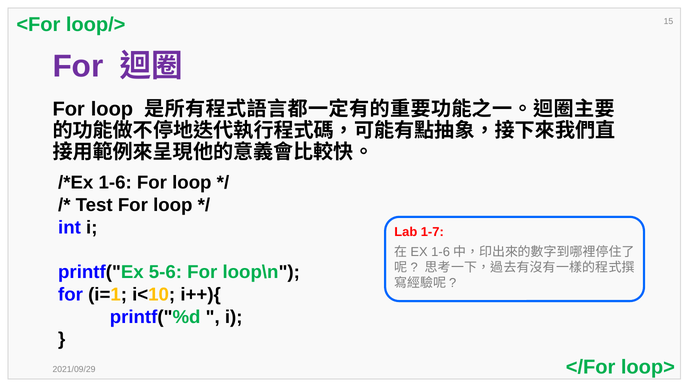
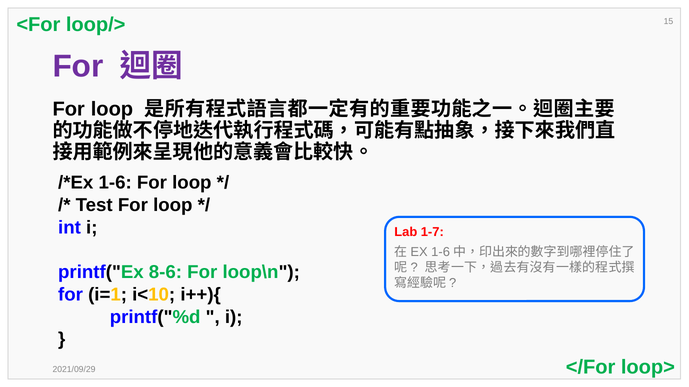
5-6: 5-6 -> 8-6
